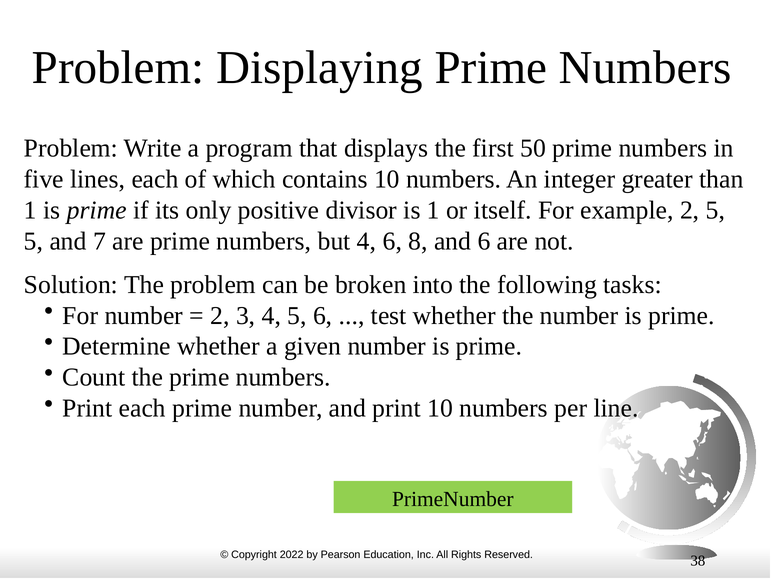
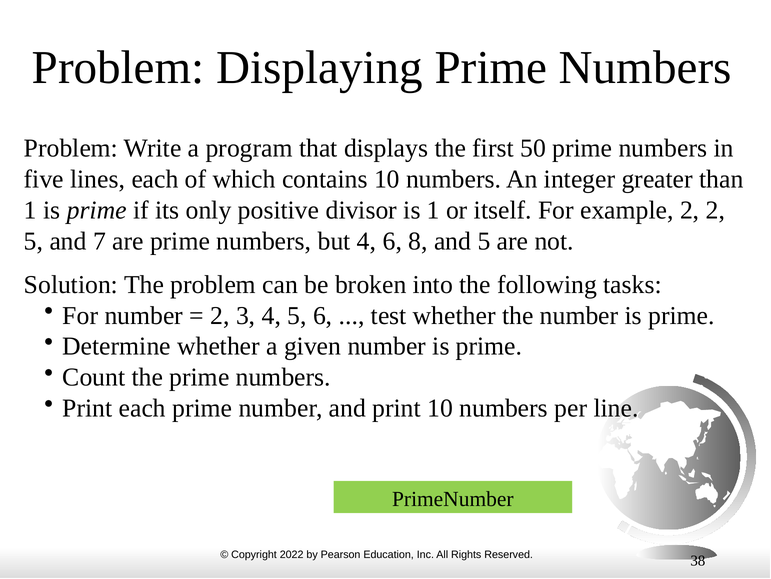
2 5: 5 -> 2
and 6: 6 -> 5
